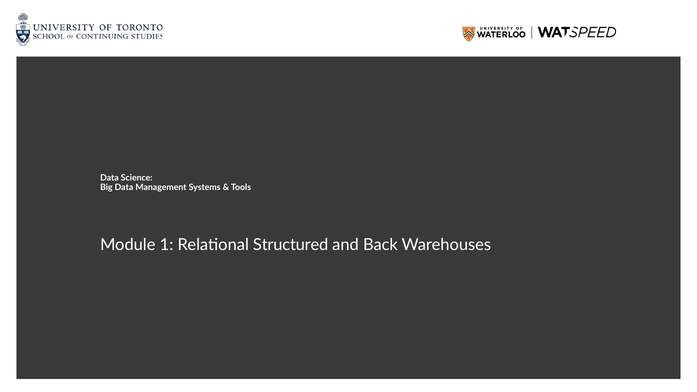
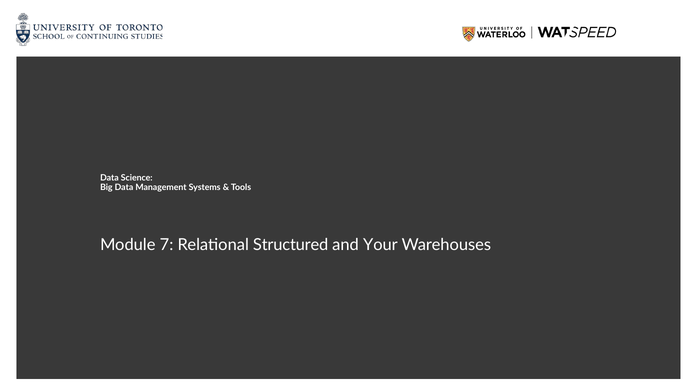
1: 1 -> 7
Back: Back -> Your
